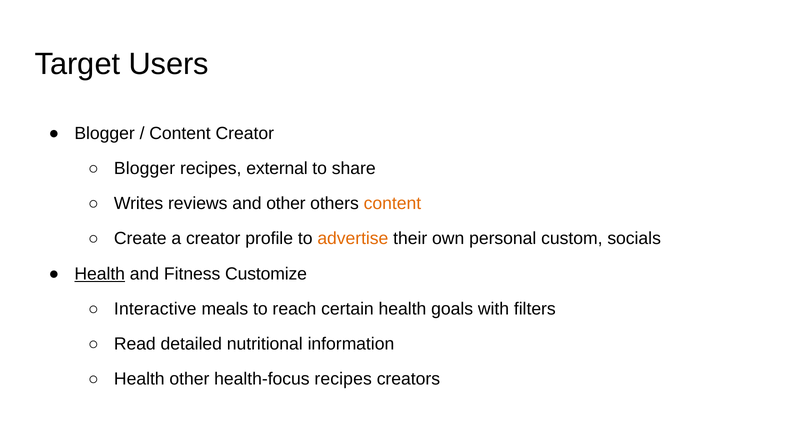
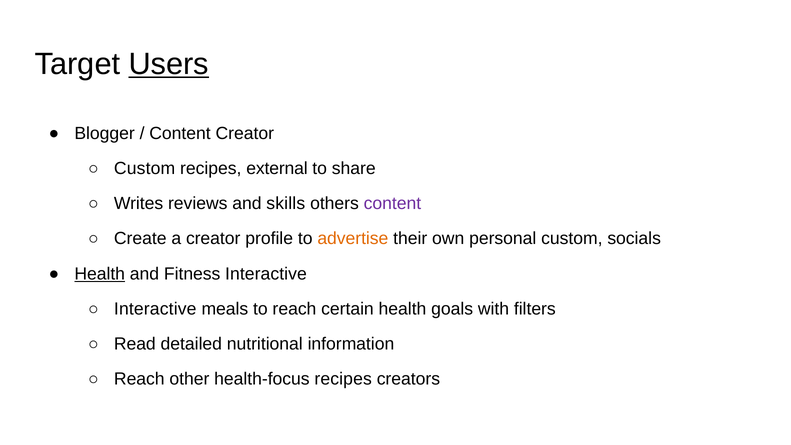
Users underline: none -> present
Blogger at (145, 168): Blogger -> Custom
and other: other -> skills
content at (392, 203) colour: orange -> purple
Fitness Customize: Customize -> Interactive
Health at (139, 379): Health -> Reach
